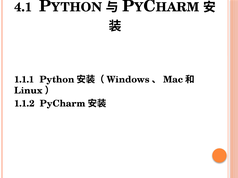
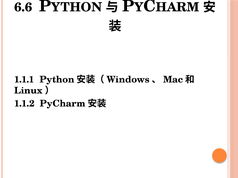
4.1: 4.1 -> 6.6
